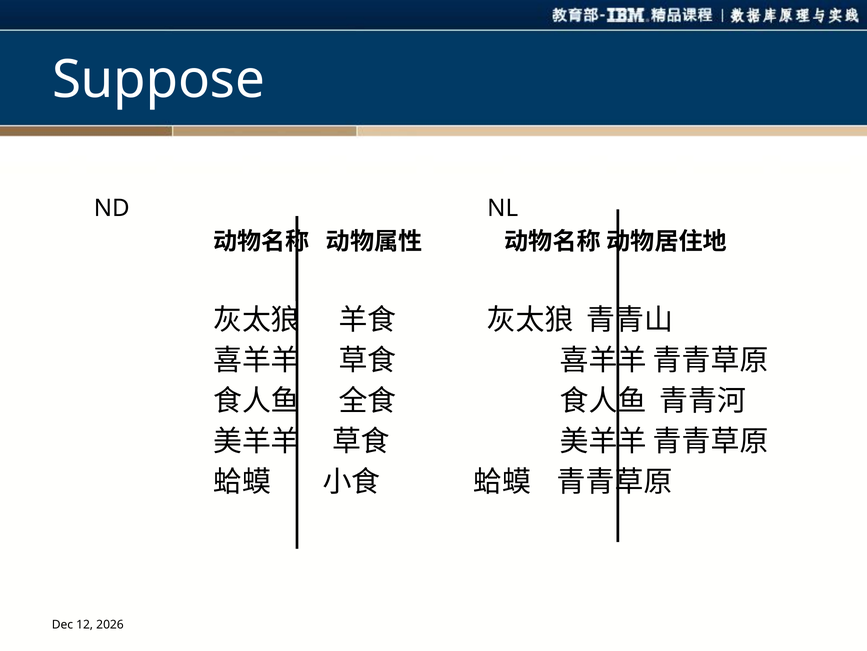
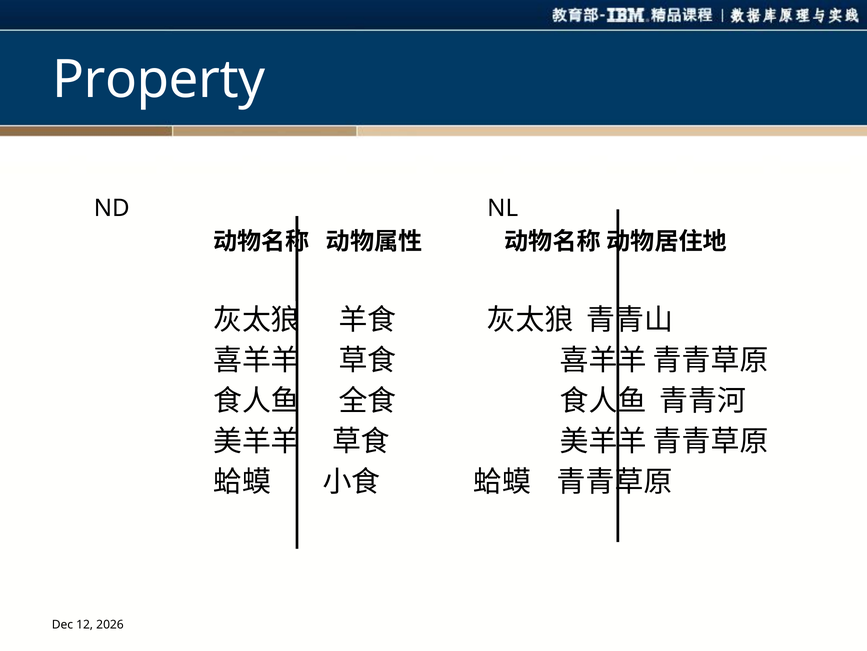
Suppose: Suppose -> Property
